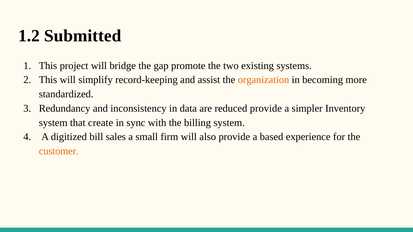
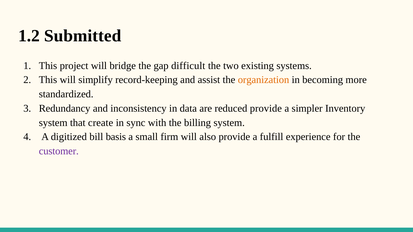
promote: promote -> difficult
sales: sales -> basis
based: based -> fulfill
customer colour: orange -> purple
